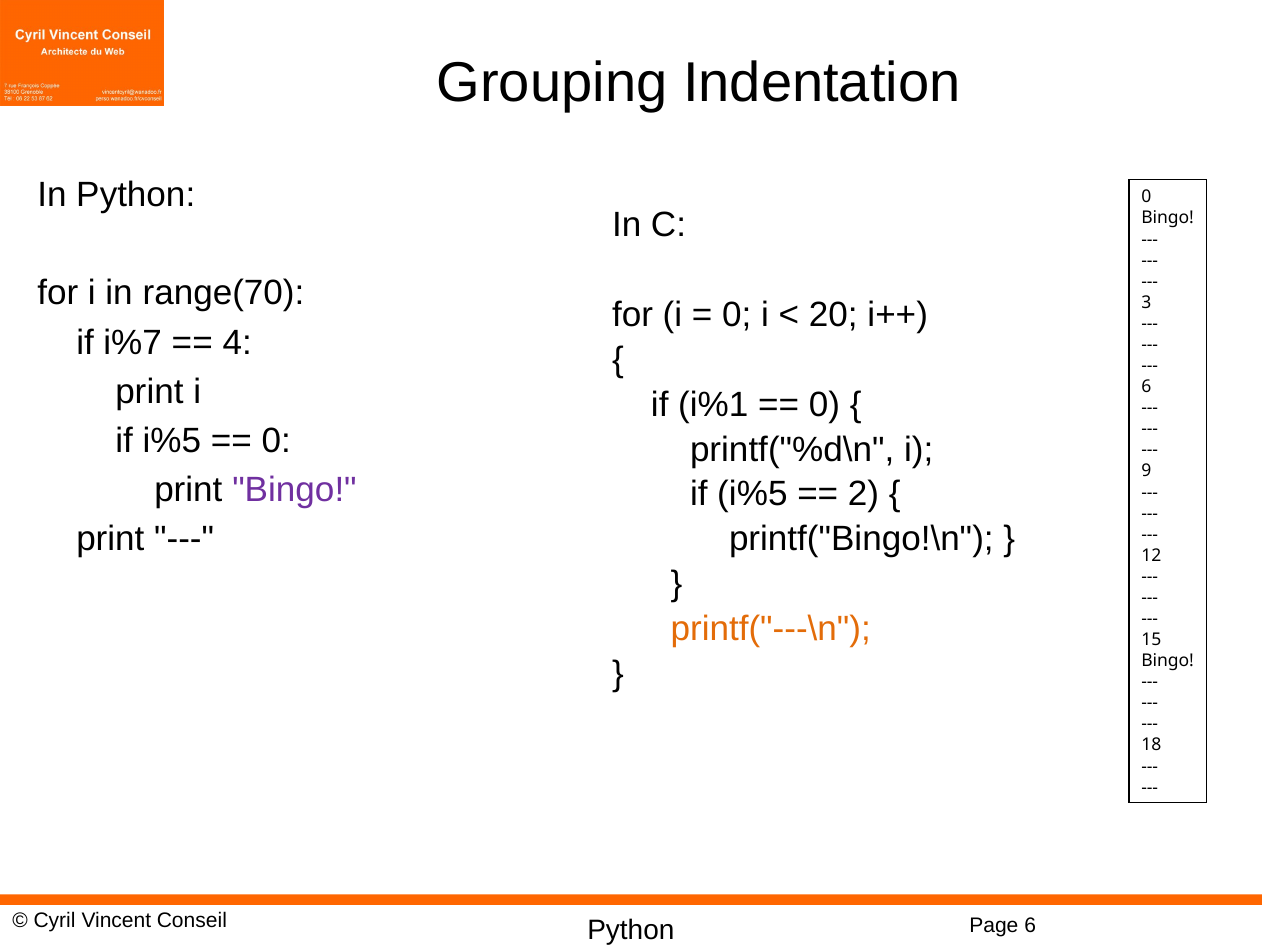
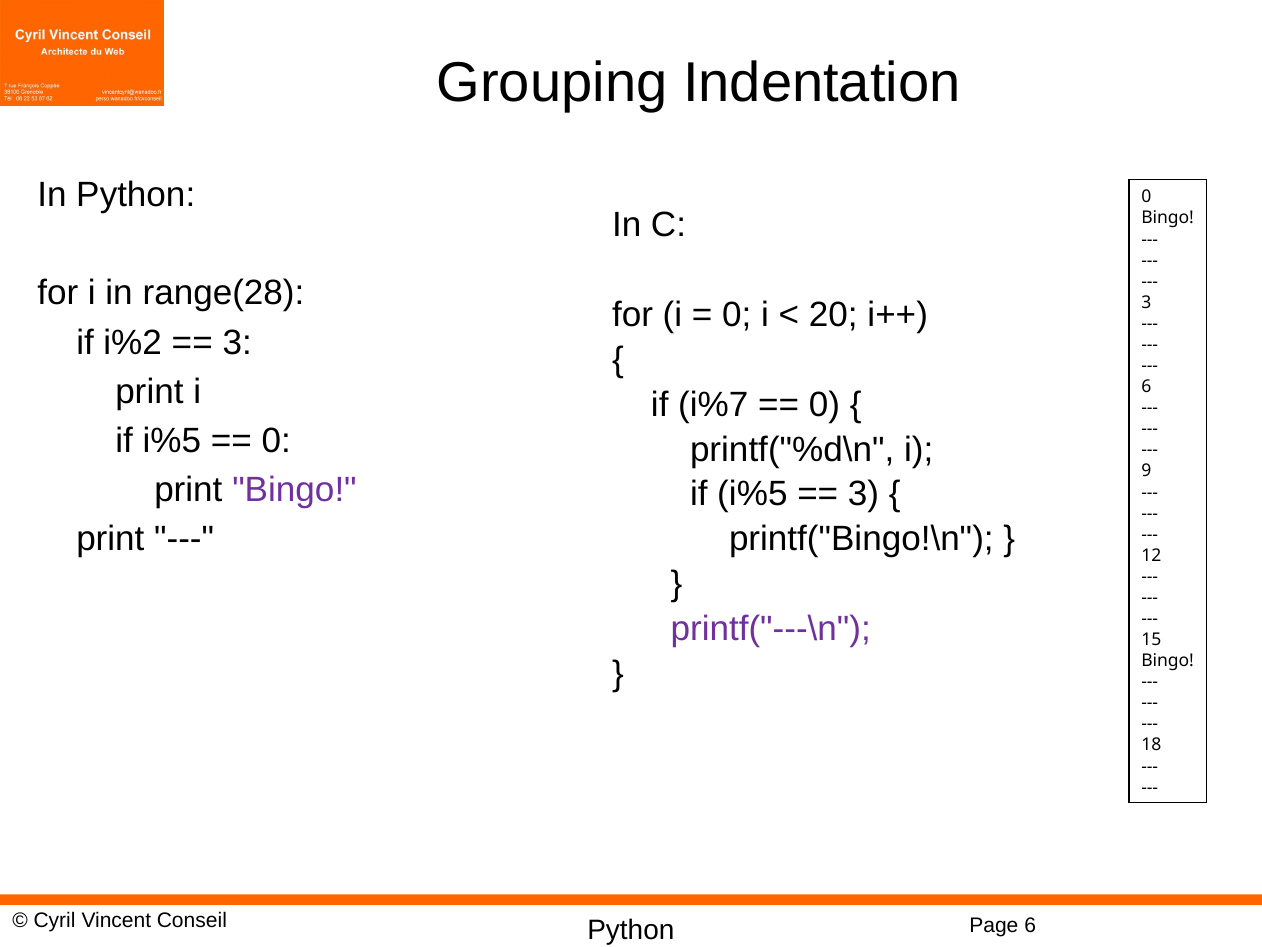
range(70: range(70 -> range(28
i%7: i%7 -> i%2
4 at (237, 342): 4 -> 3
i%1: i%1 -> i%7
2 at (864, 494): 2 -> 3
printf("---\n colour: orange -> purple
